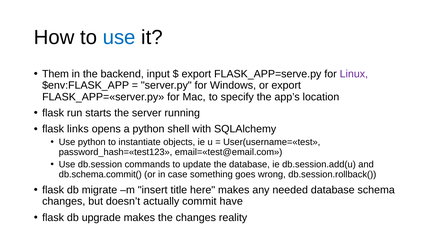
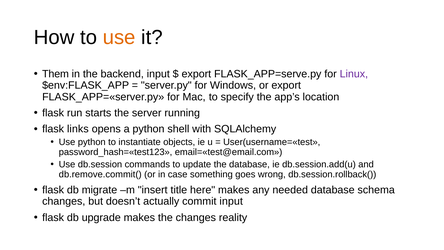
use at (119, 37) colour: blue -> orange
db.schema.commit(: db.schema.commit( -> db.remove.commit(
commit have: have -> input
